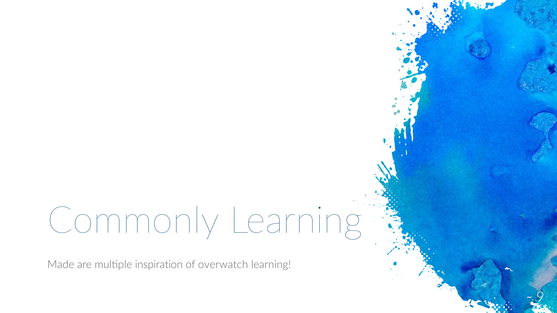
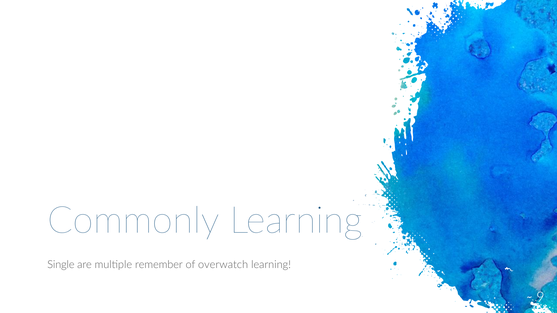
Made: Made -> Single
inspiration: inspiration -> remember
